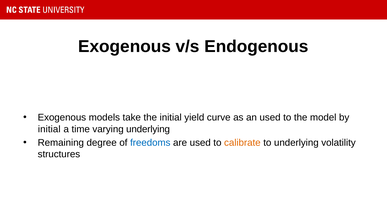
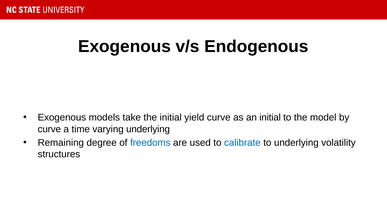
an used: used -> initial
initial at (49, 130): initial -> curve
calibrate colour: orange -> blue
